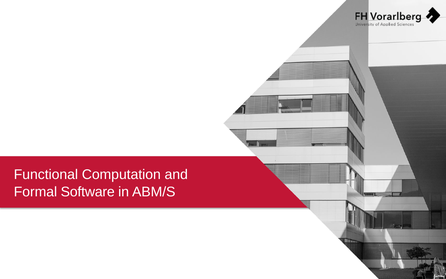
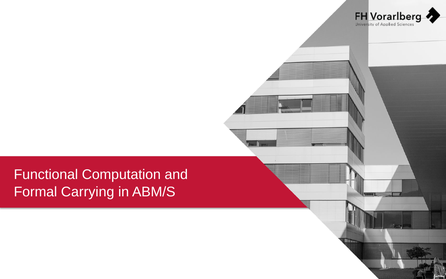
Software: Software -> Carrying
